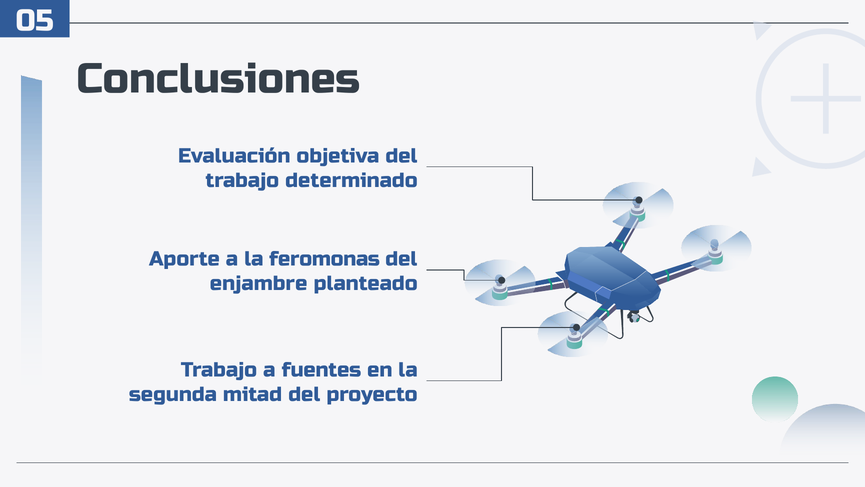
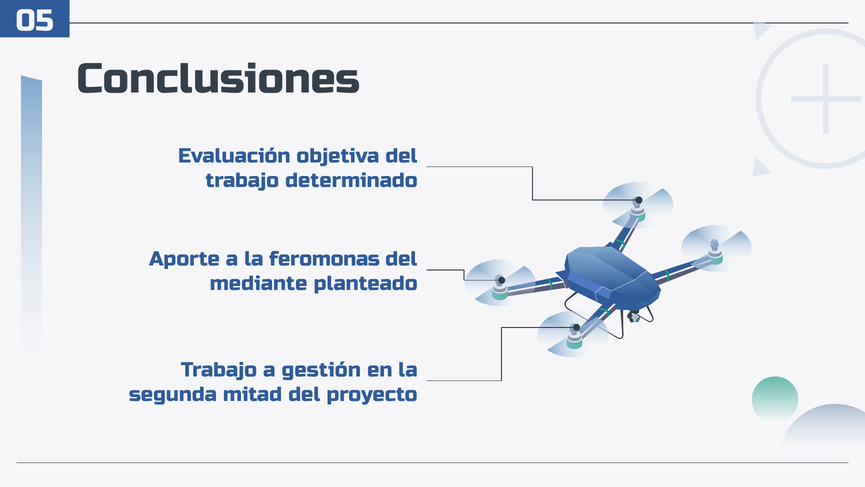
enjambre: enjambre -> mediante
fuentes: fuentes -> gestión
